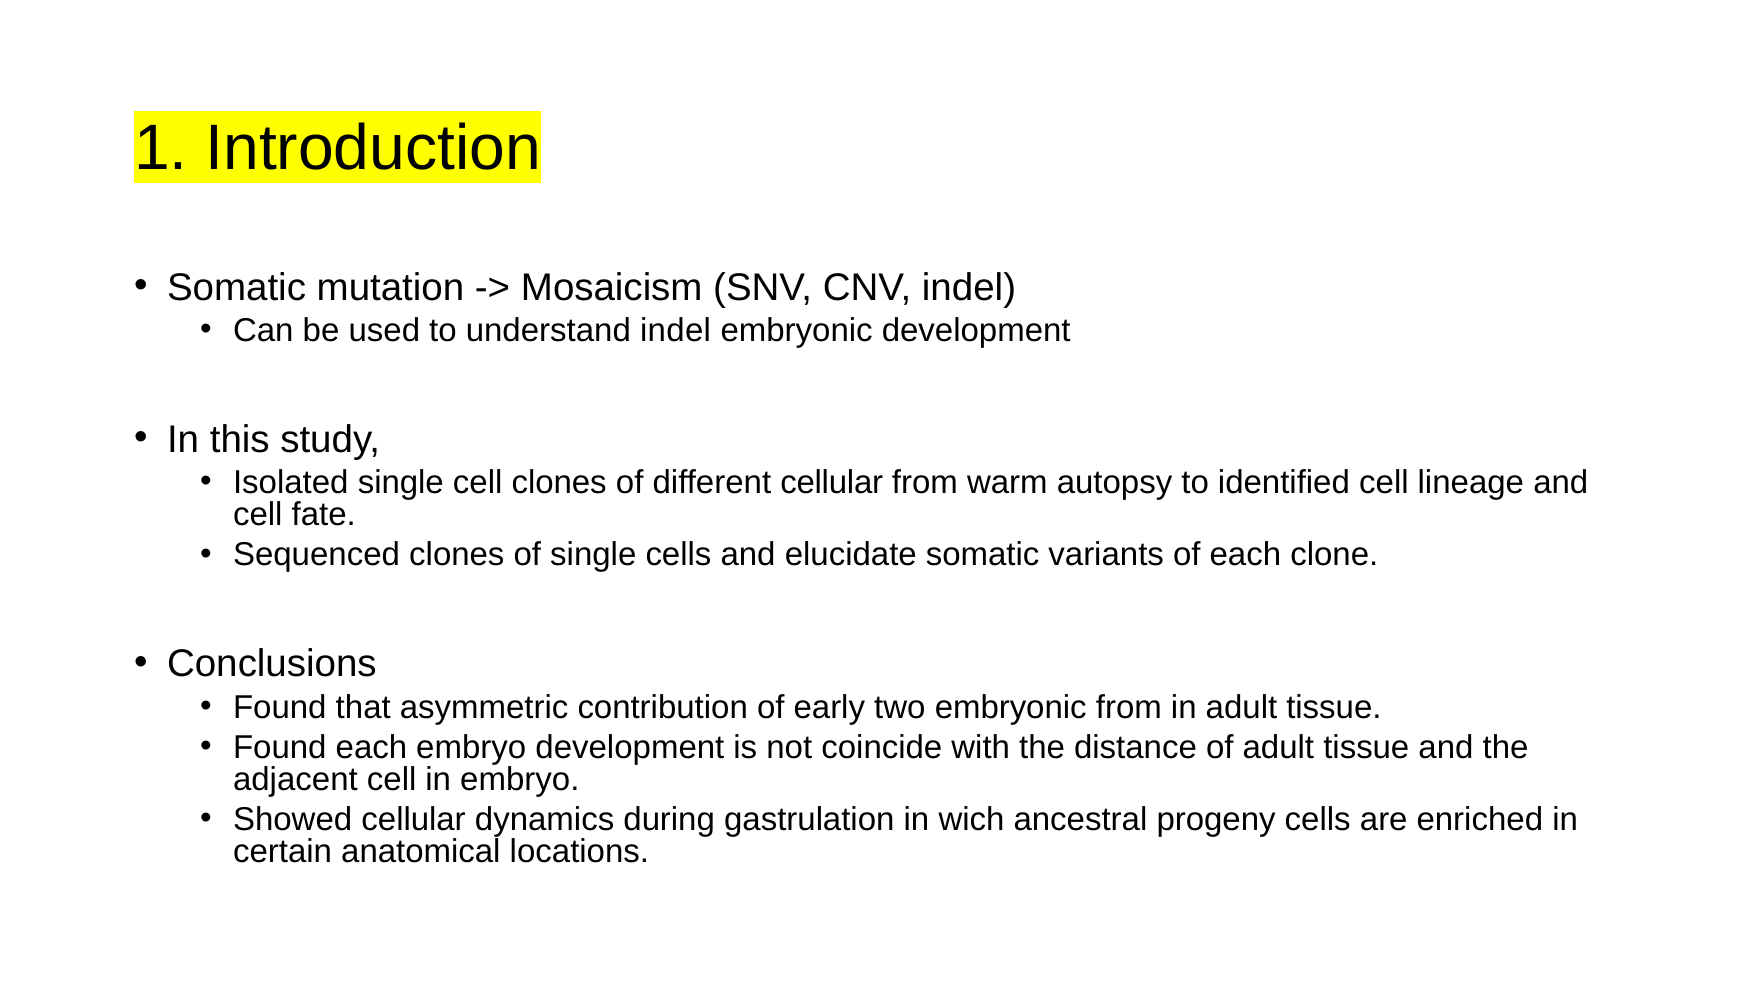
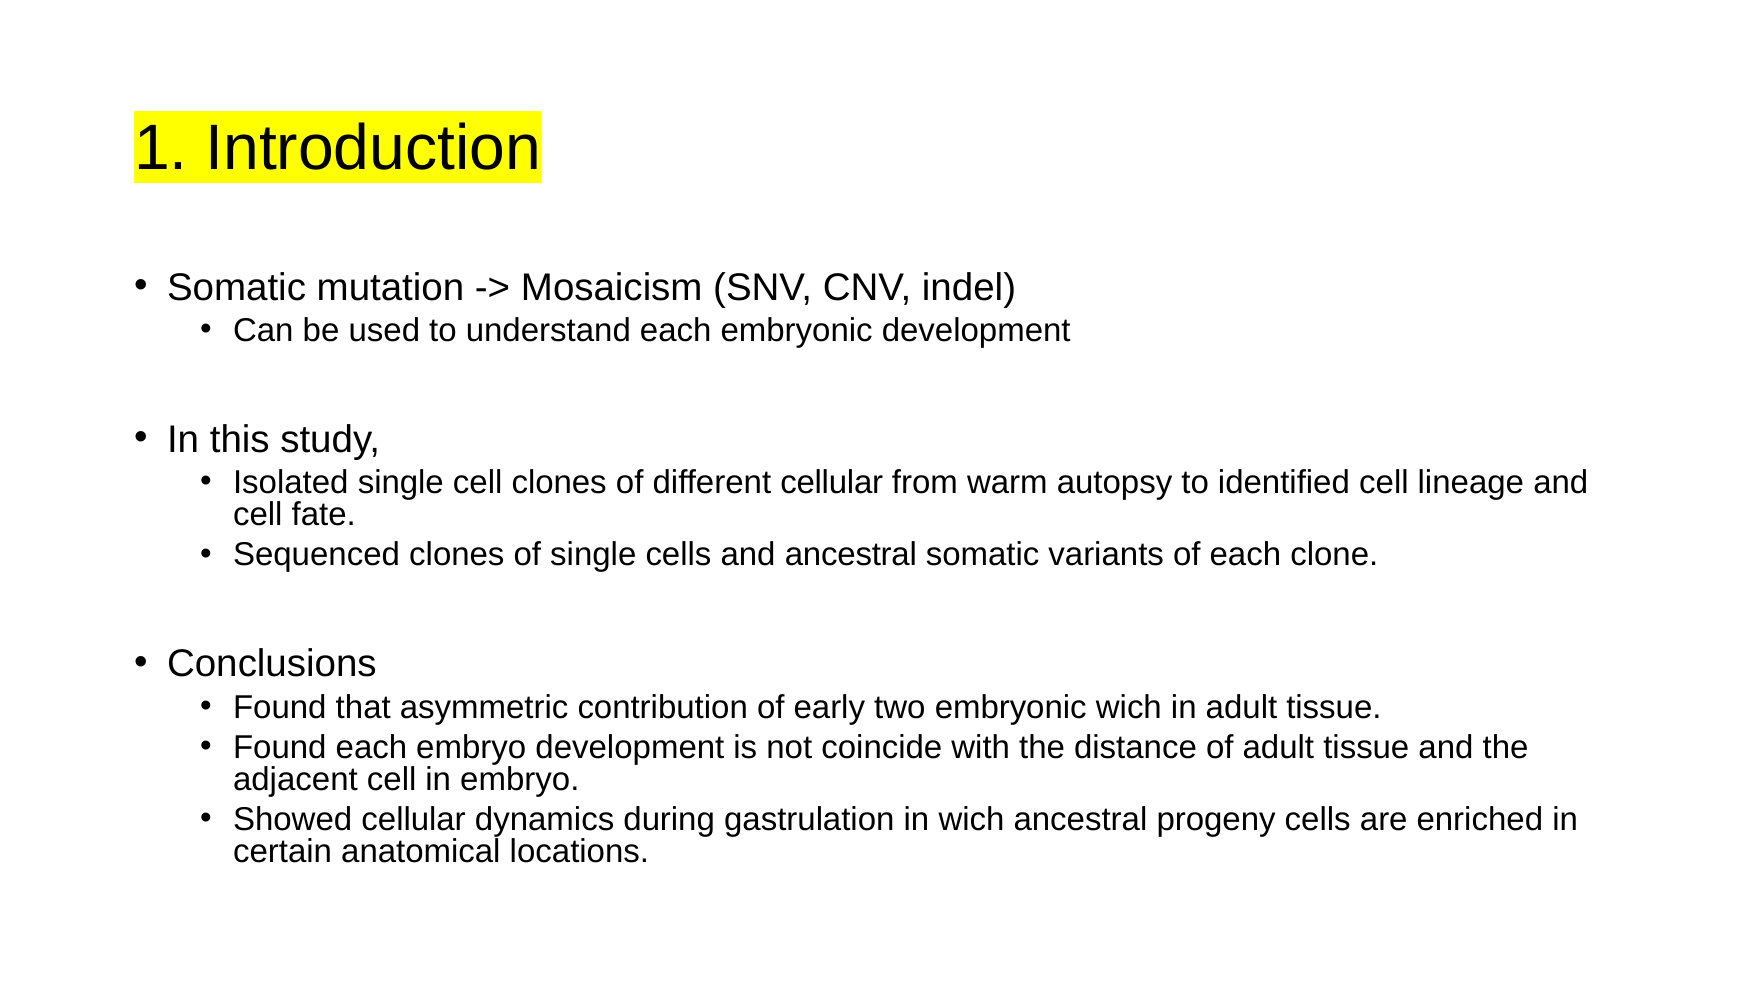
understand indel: indel -> each
and elucidate: elucidate -> ancestral
embryonic from: from -> wich
